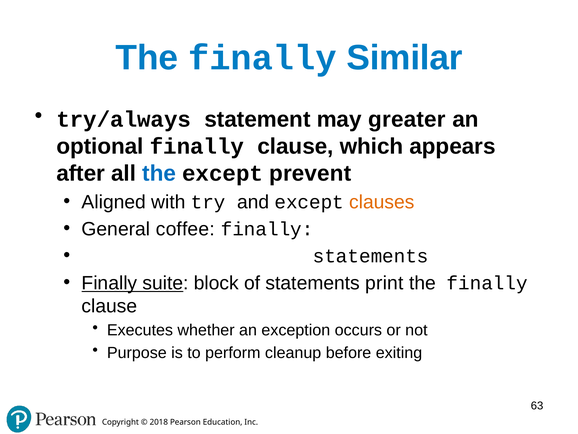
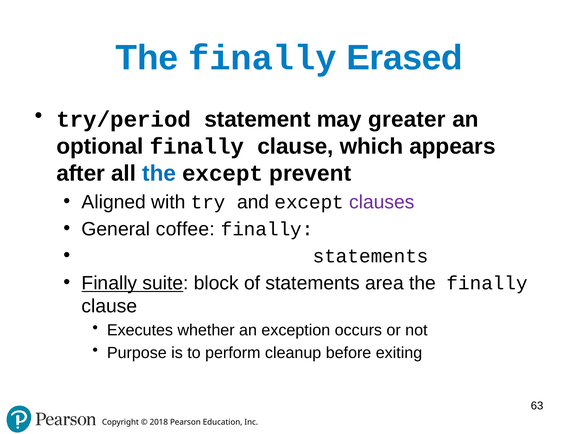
Similar: Similar -> Erased
try/always: try/always -> try/period
clauses colour: orange -> purple
print: print -> area
